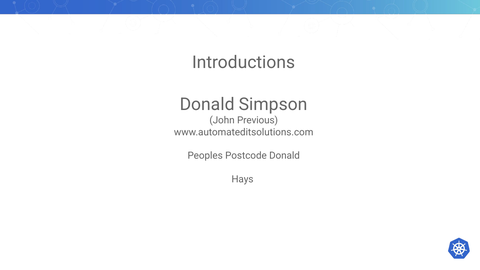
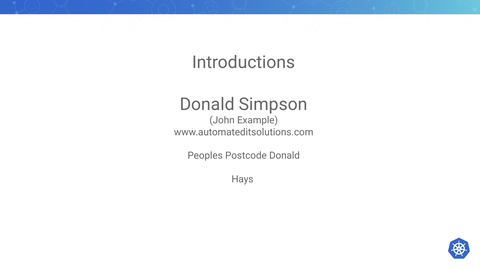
Previous: Previous -> Example
